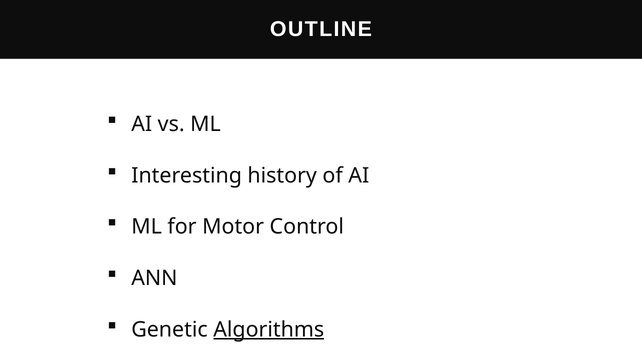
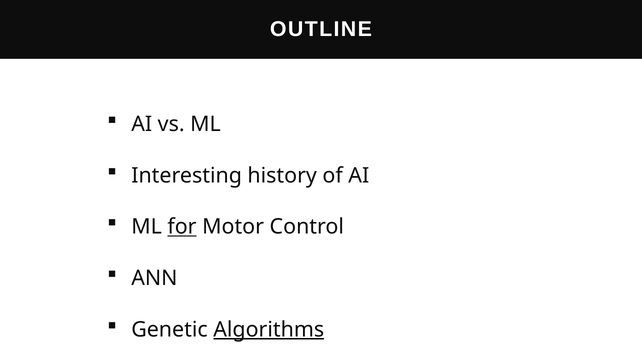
for underline: none -> present
